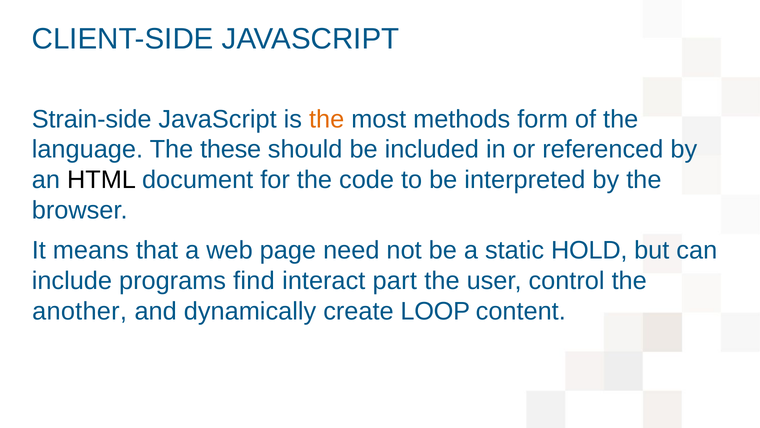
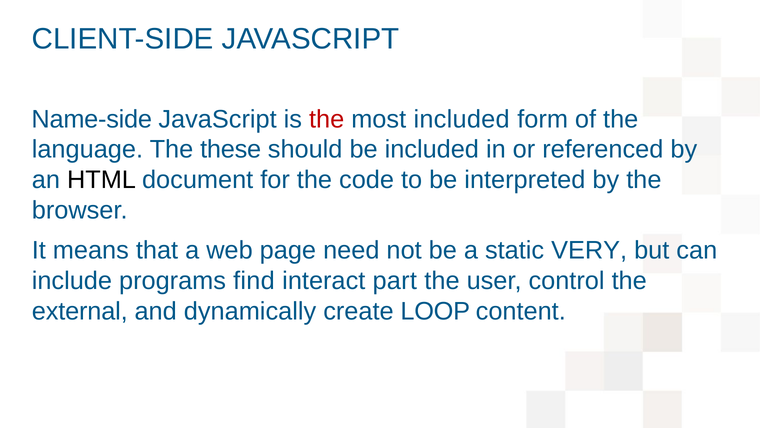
Strain-side: Strain-side -> Name-side
the at (327, 119) colour: orange -> red
most methods: methods -> included
HOLD: HOLD -> VERY
another: another -> external
